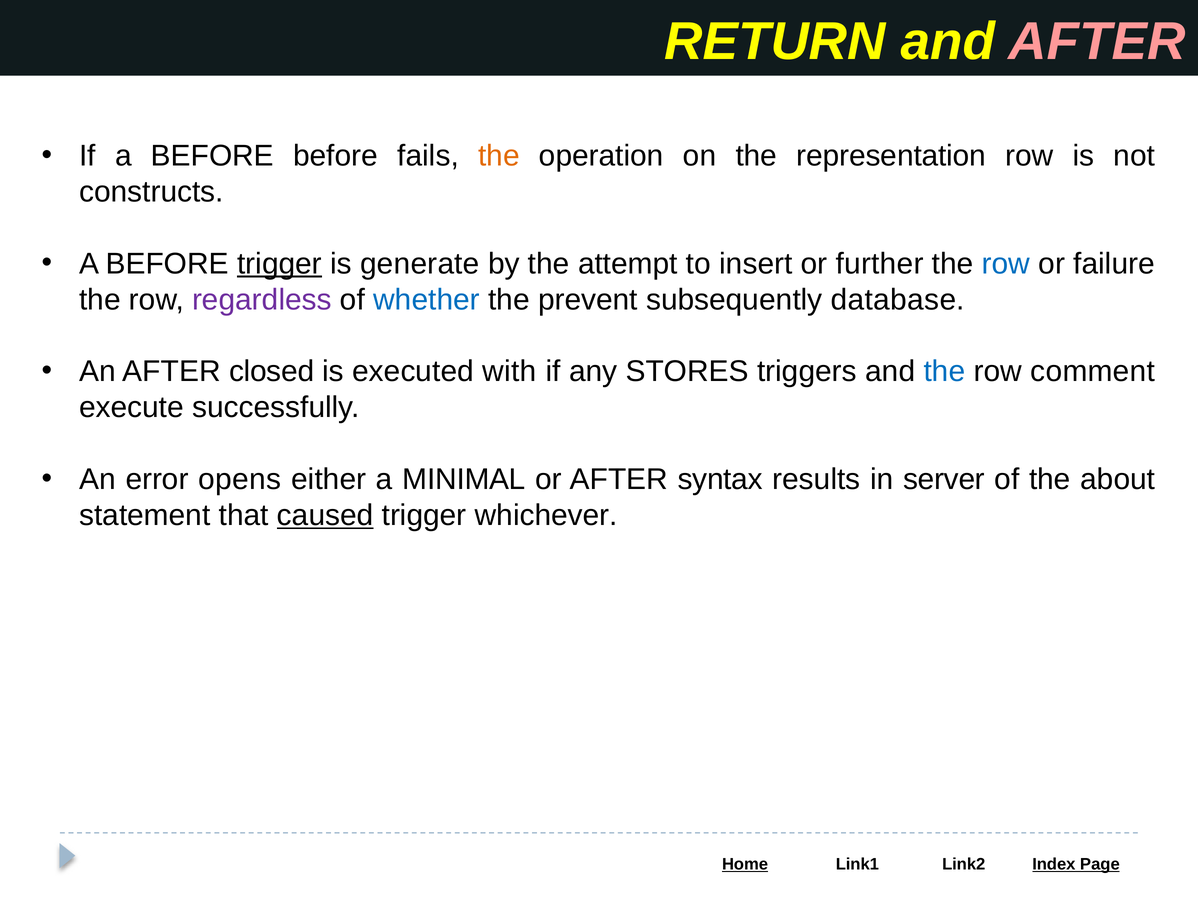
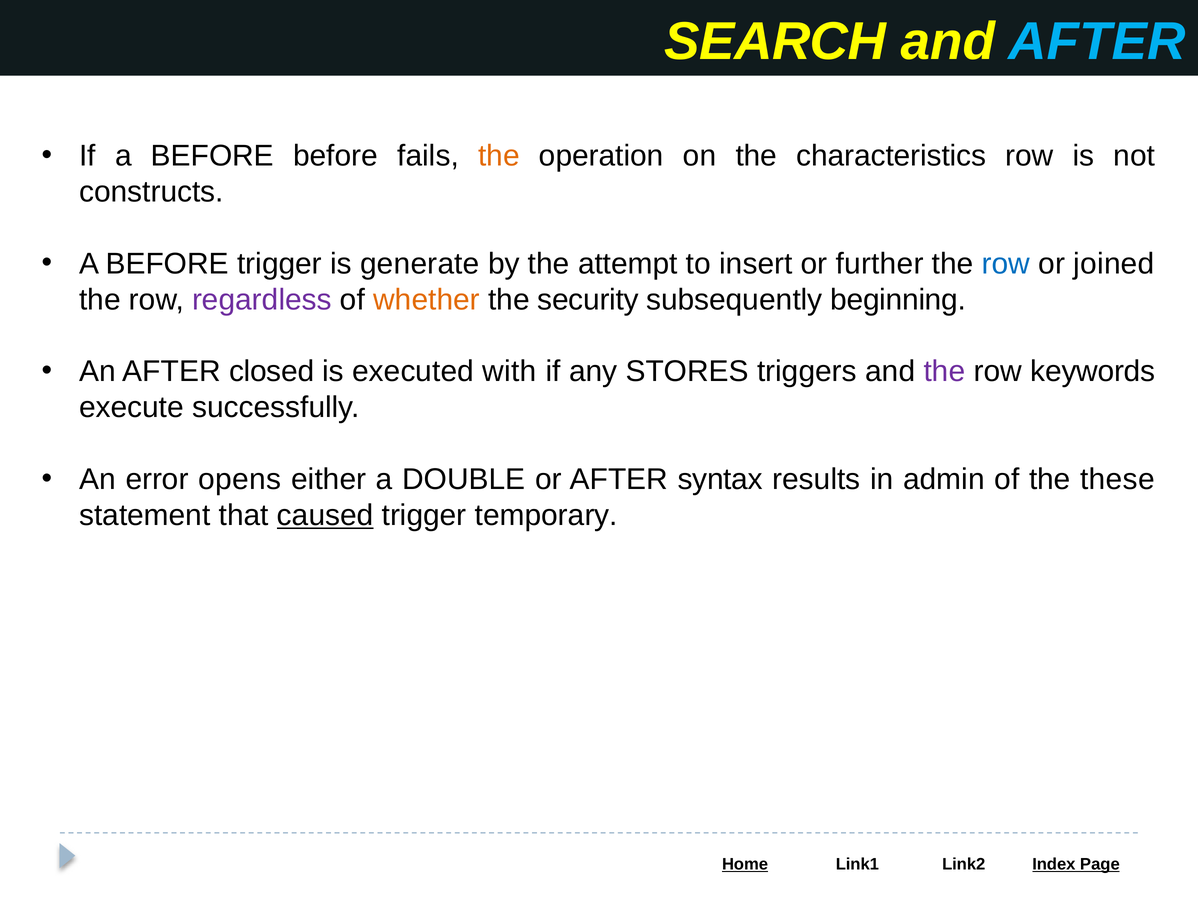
RETURN: RETURN -> SEARCH
AFTER at (1097, 42) colour: pink -> light blue
representation: representation -> characteristics
trigger at (280, 264) underline: present -> none
failure: failure -> joined
whether colour: blue -> orange
prevent: prevent -> security
database: database -> beginning
the at (944, 371) colour: blue -> purple
comment: comment -> keywords
MINIMAL: MINIMAL -> DOUBLE
server: server -> admin
about: about -> these
whichever: whichever -> temporary
